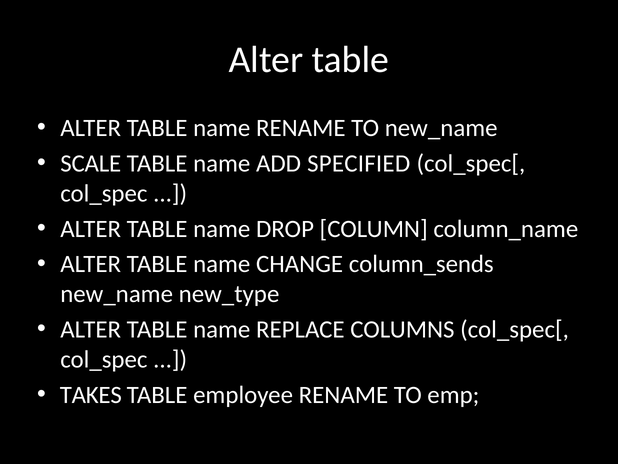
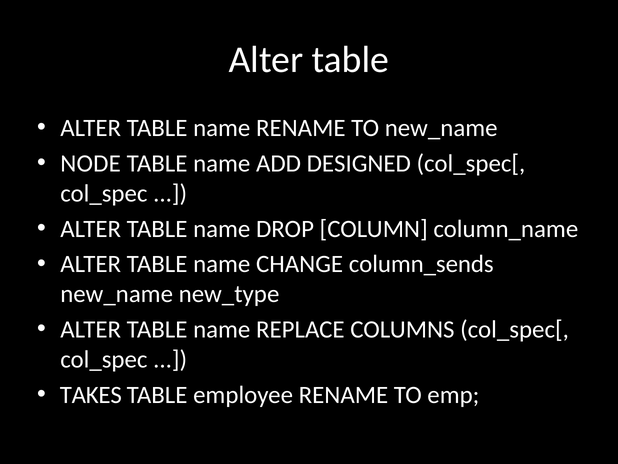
SCALE: SCALE -> NODE
SPECIFIED: SPECIFIED -> DESIGNED
